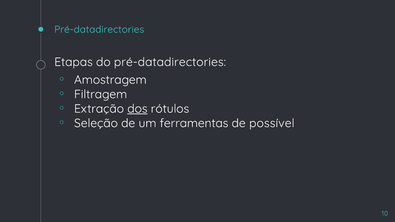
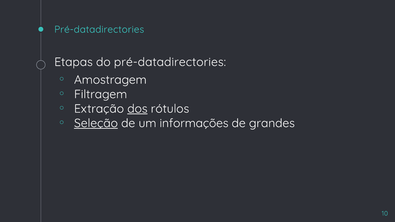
Seleção underline: none -> present
ferramentas: ferramentas -> informações
possível: possível -> grandes
